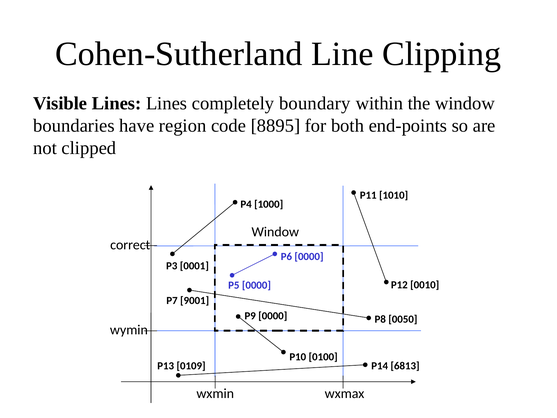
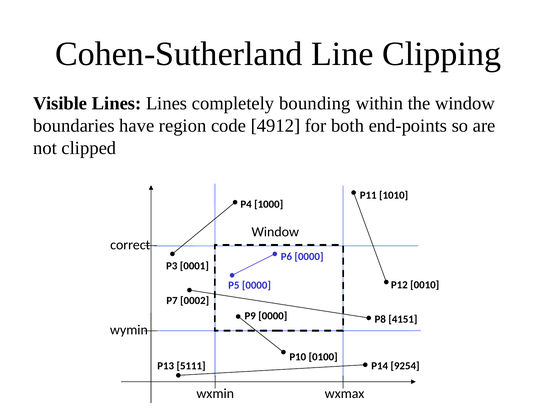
boundary: boundary -> bounding
8895: 8895 -> 4912
9001: 9001 -> 0002
0050: 0050 -> 4151
0109: 0109 -> 5111
6813: 6813 -> 9254
